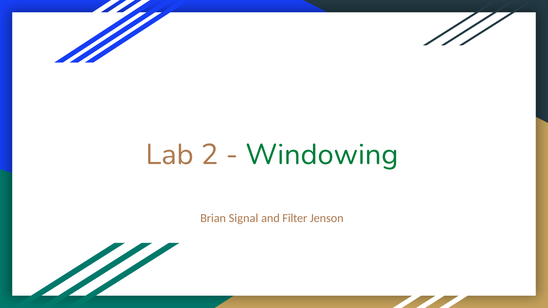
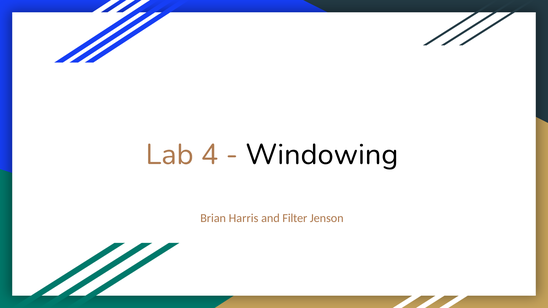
2: 2 -> 4
Windowing colour: green -> black
Signal: Signal -> Harris
